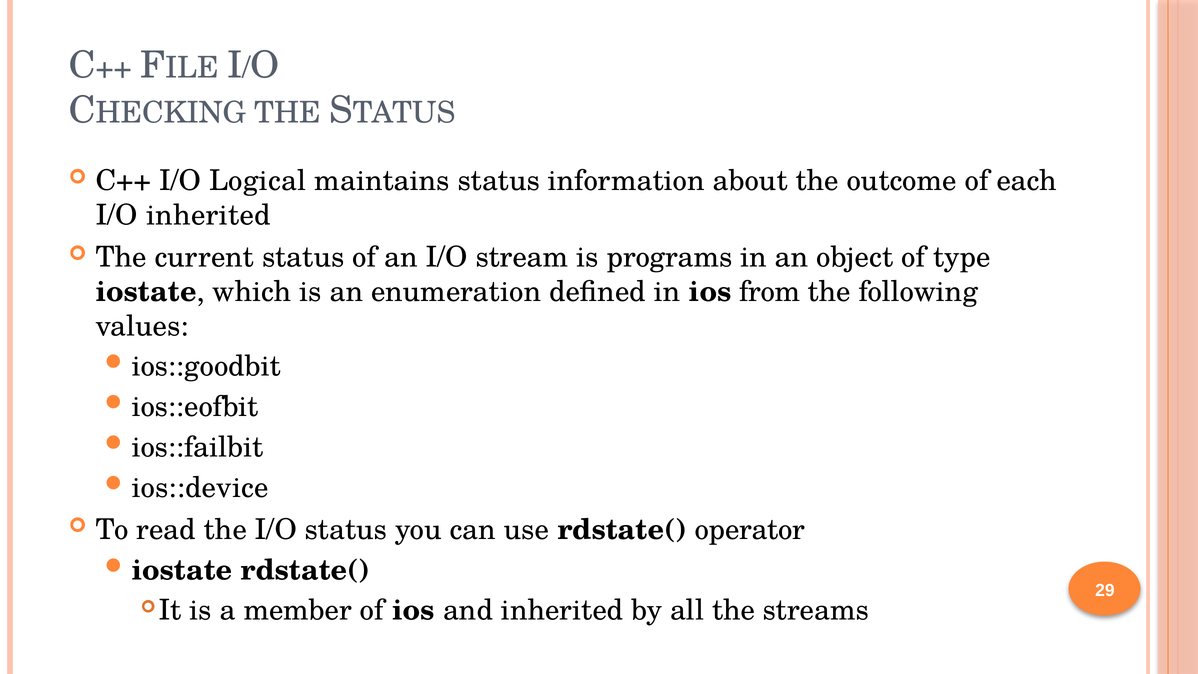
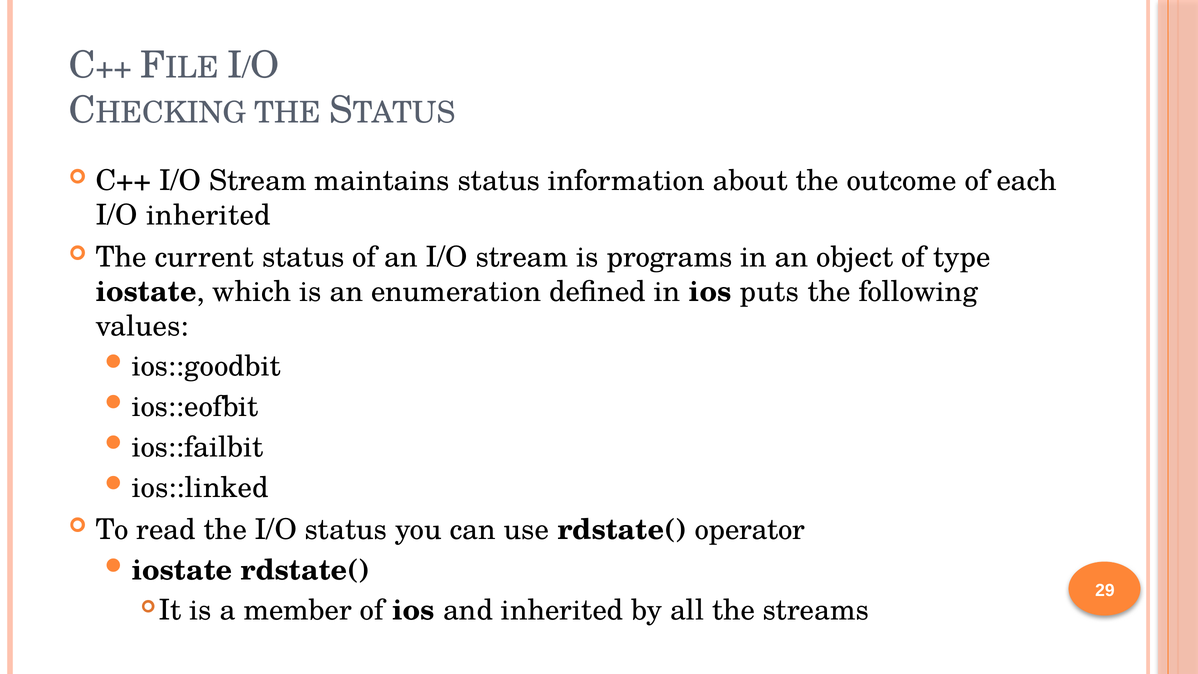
C++ I/O Logical: Logical -> Stream
from: from -> puts
ios::device: ios::device -> ios::linked
